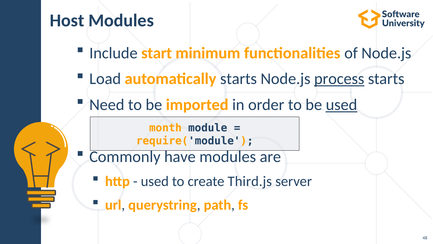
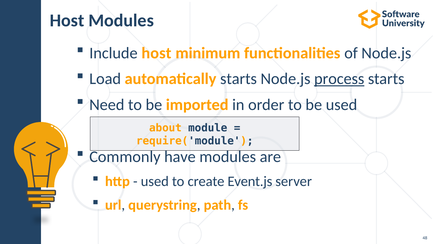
Include start: start -> host
used at (342, 105) underline: present -> none
month: month -> about
Third.js: Third.js -> Event.js
